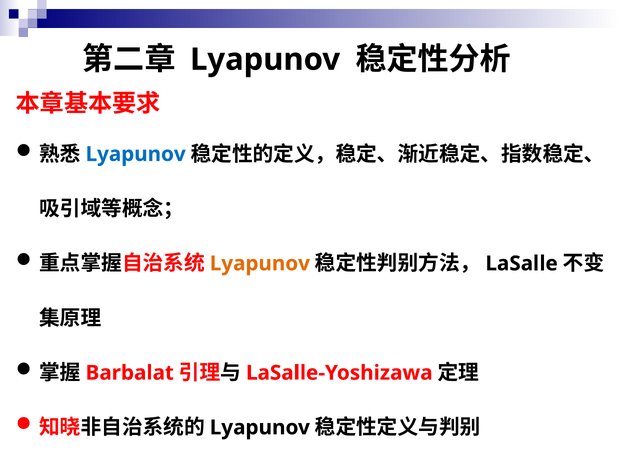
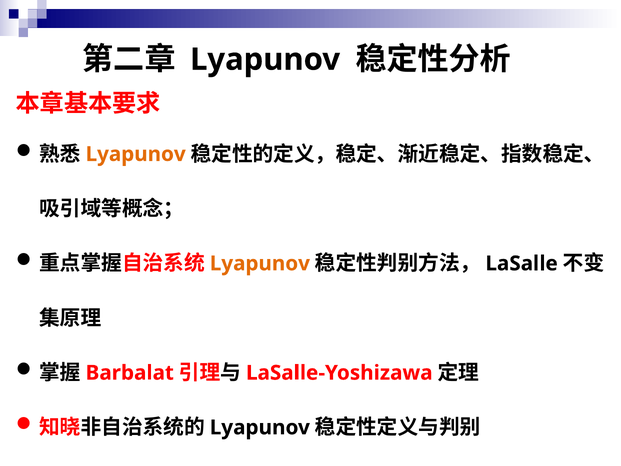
Lyapunov at (136, 154) colour: blue -> orange
